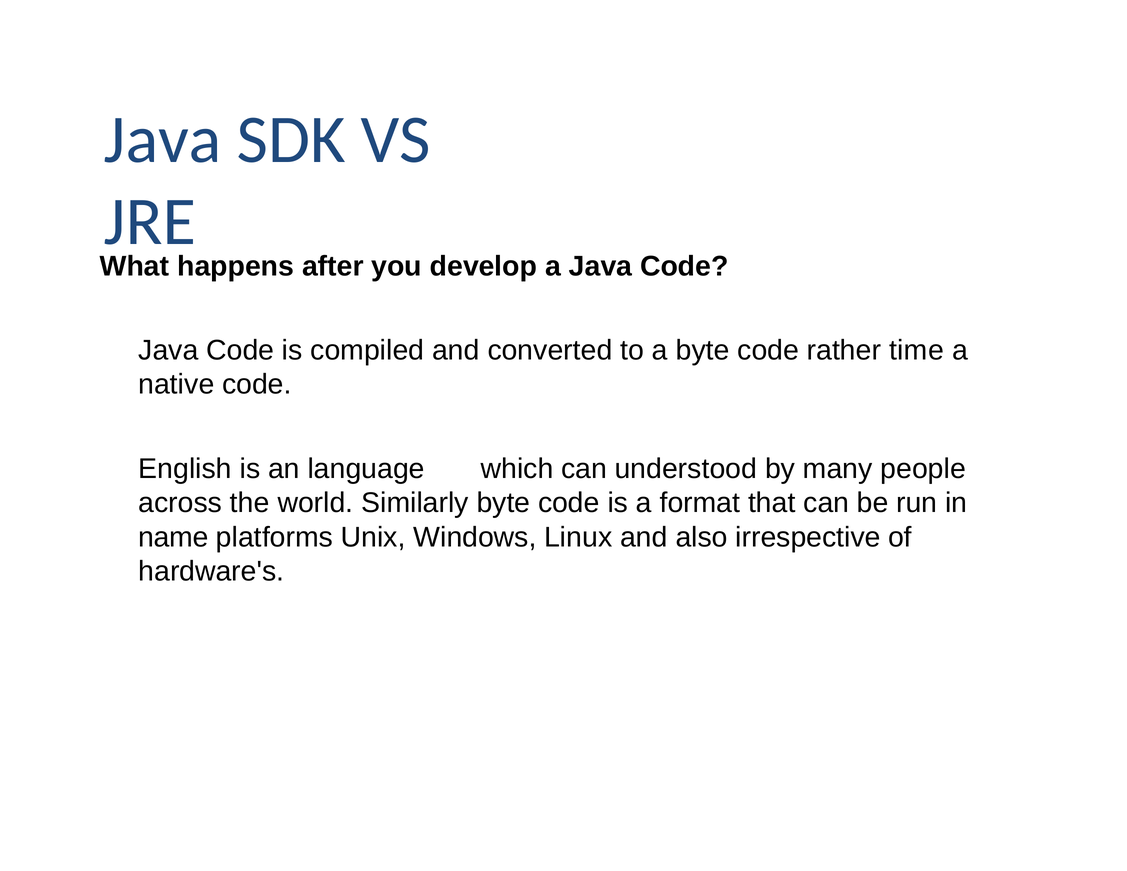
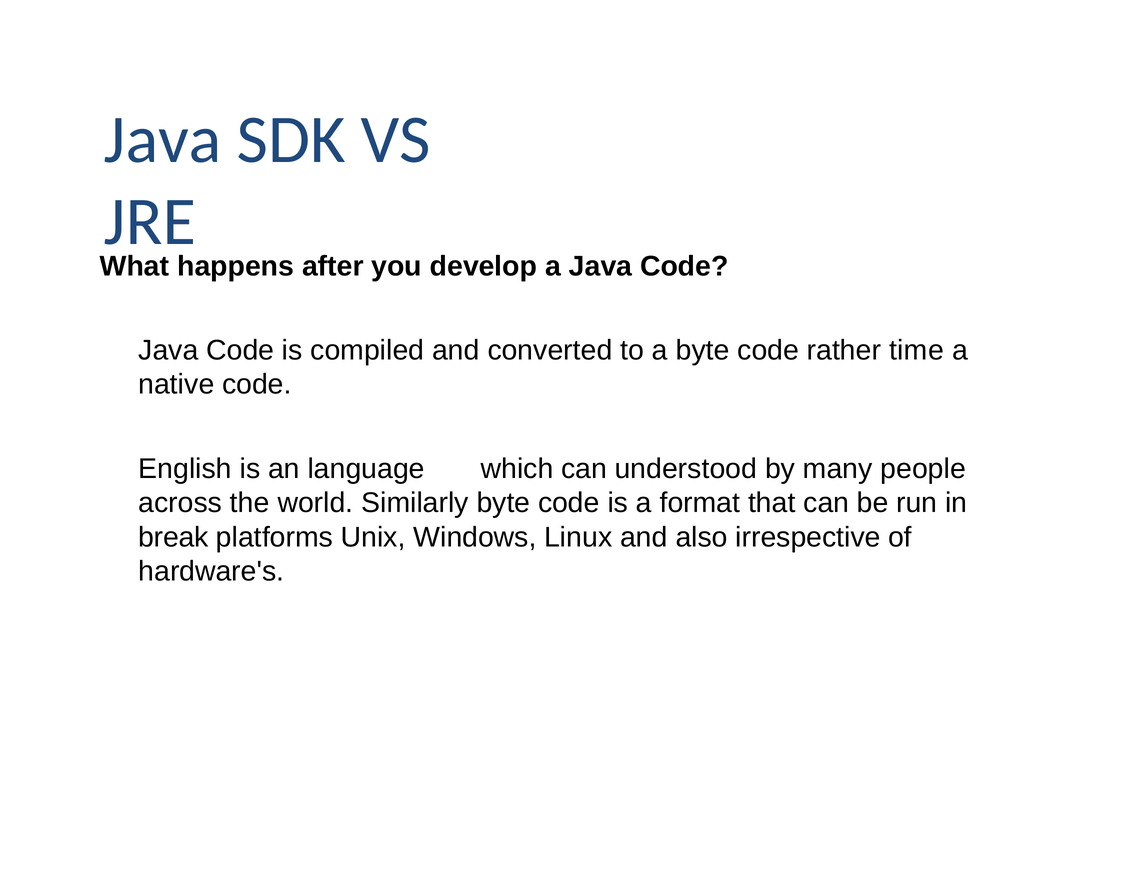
name: name -> break
